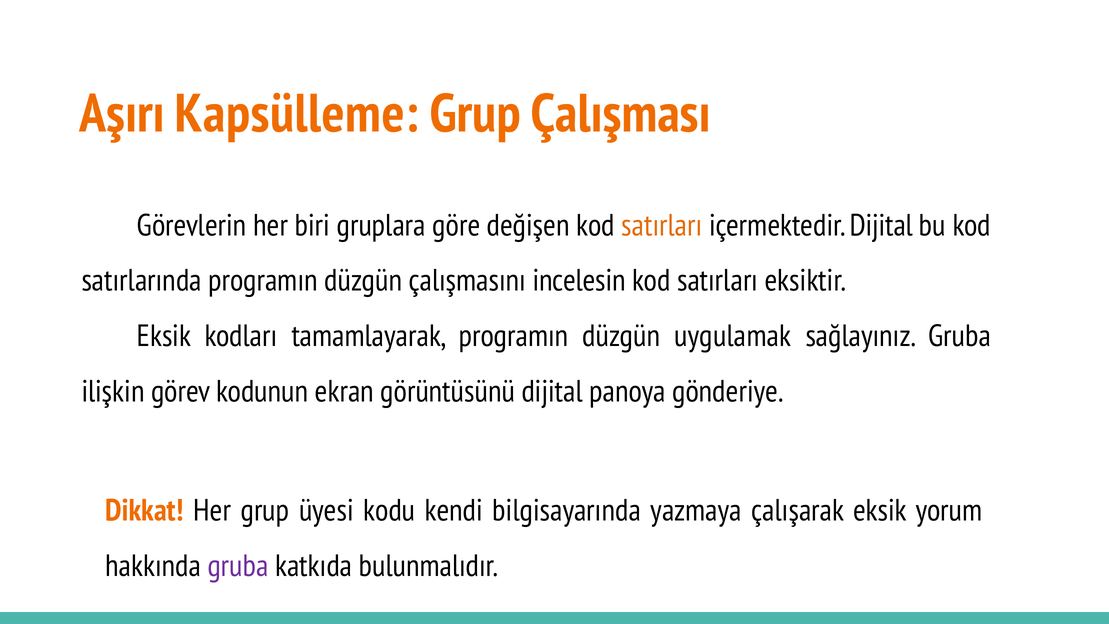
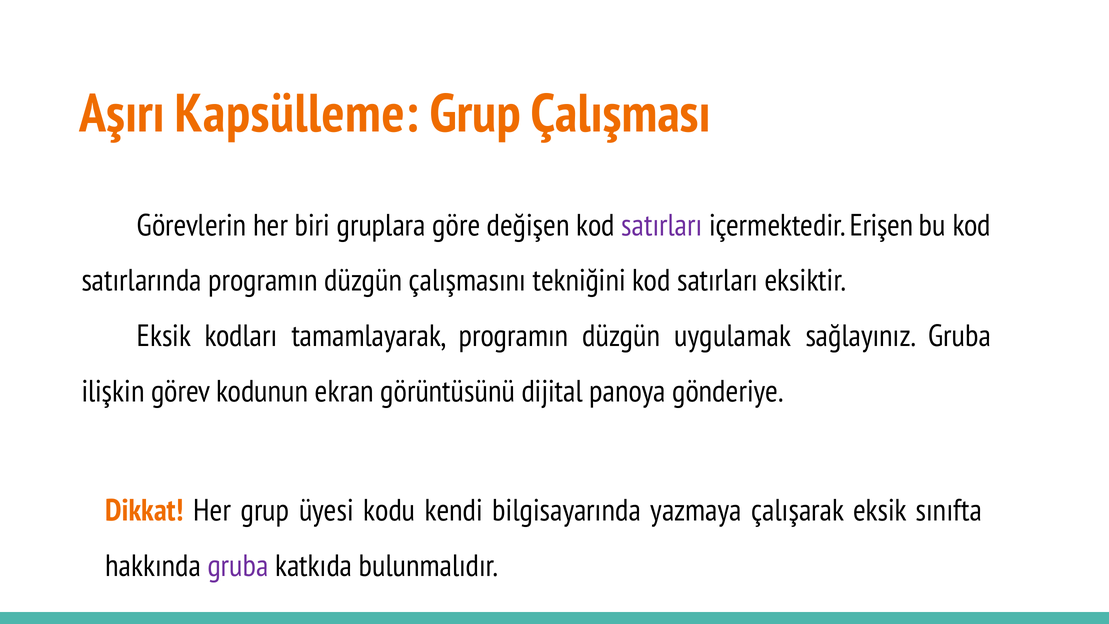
satırları at (662, 225) colour: orange -> purple
içermektedir Dijital: Dijital -> Erişen
incelesin: incelesin -> tekniğini
yorum: yorum -> sınıfta
